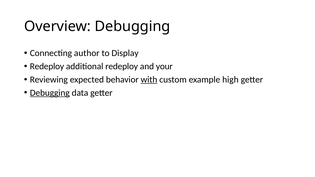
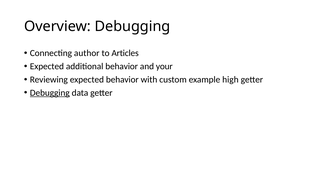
Display: Display -> Articles
Redeploy at (47, 66): Redeploy -> Expected
additional redeploy: redeploy -> behavior
with underline: present -> none
